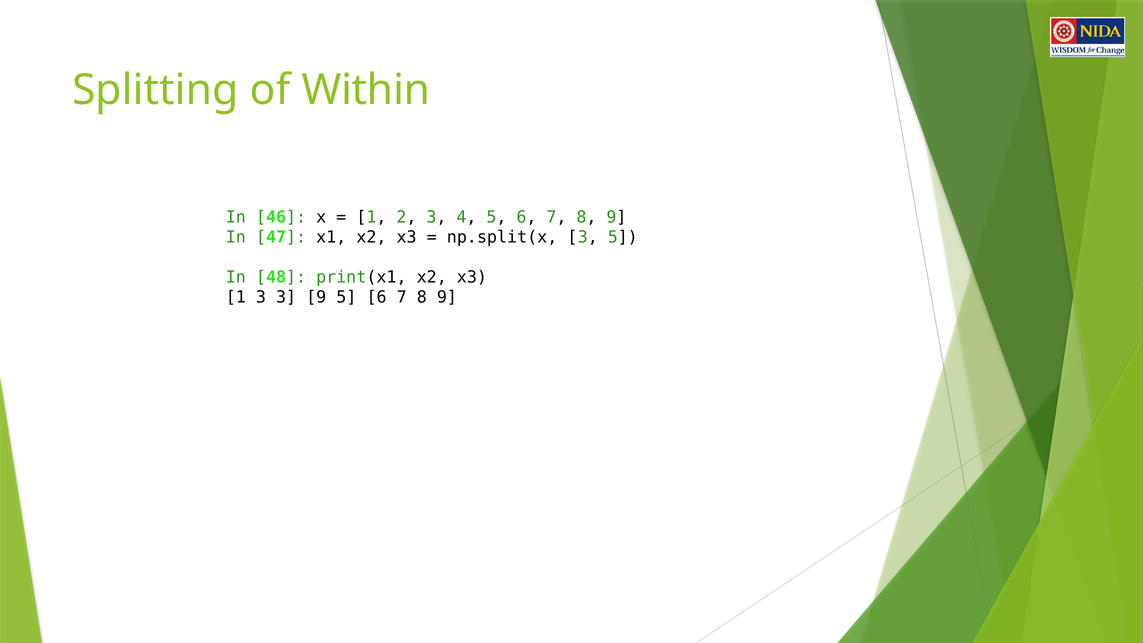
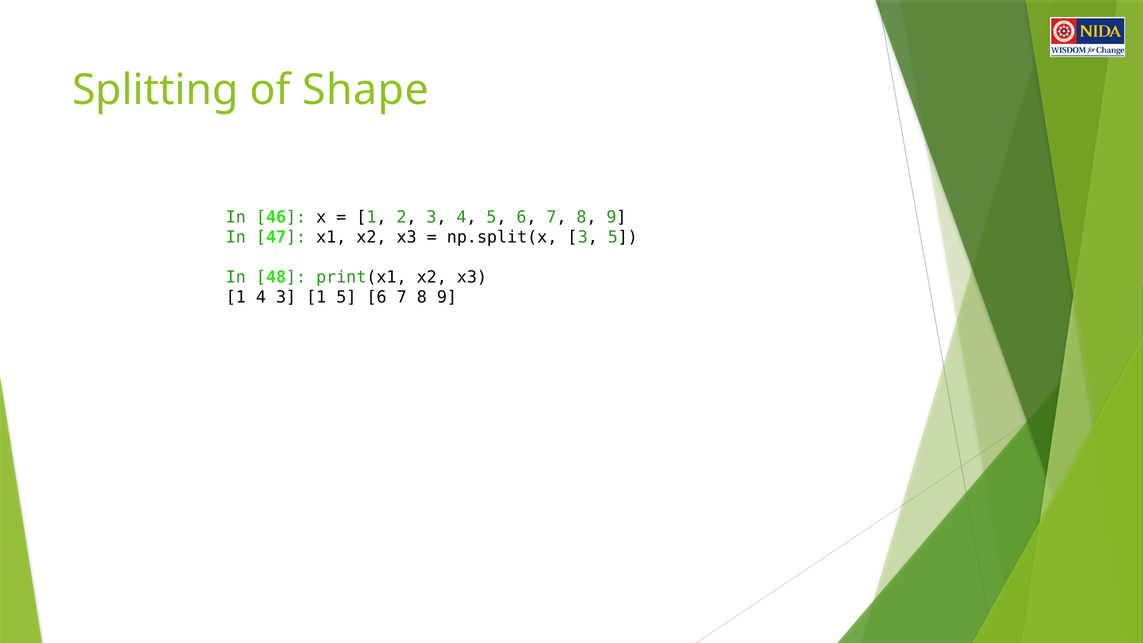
Within: Within -> Shape
1 3: 3 -> 4
3 9: 9 -> 1
